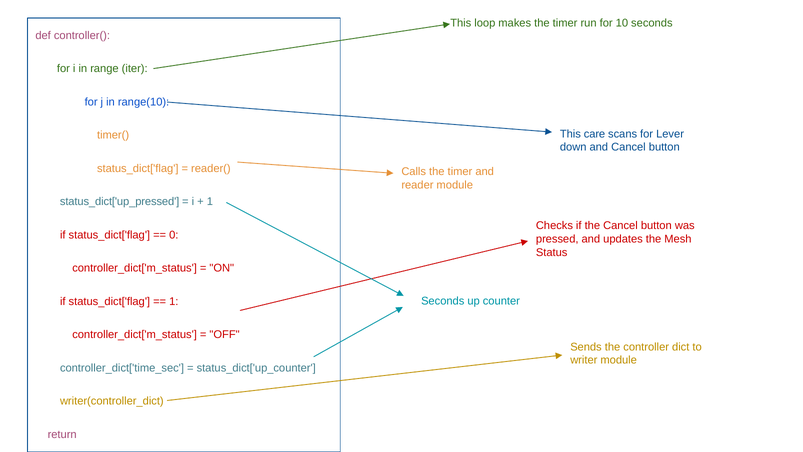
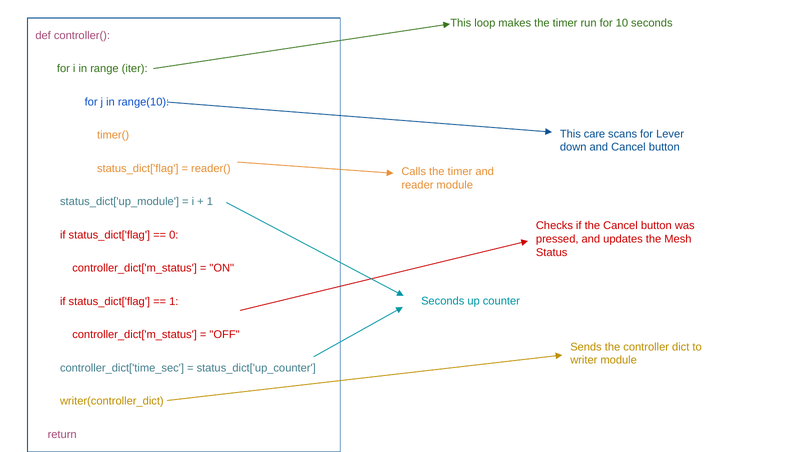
status_dict['up_pressed: status_dict['up_pressed -> status_dict['up_module
